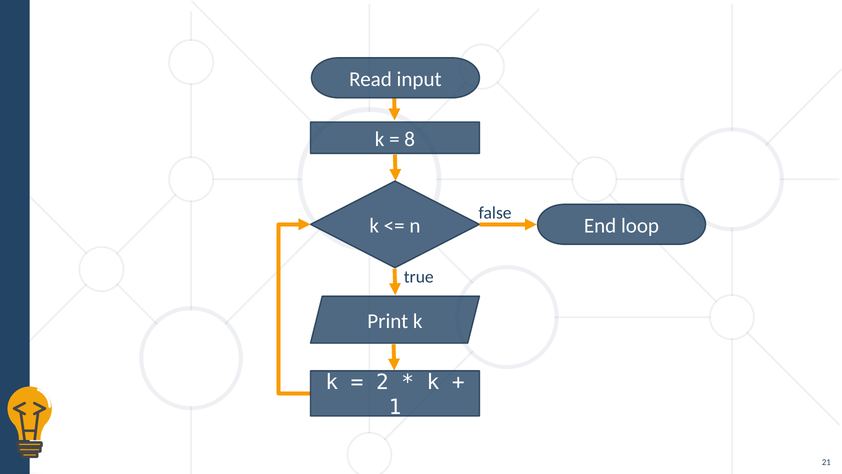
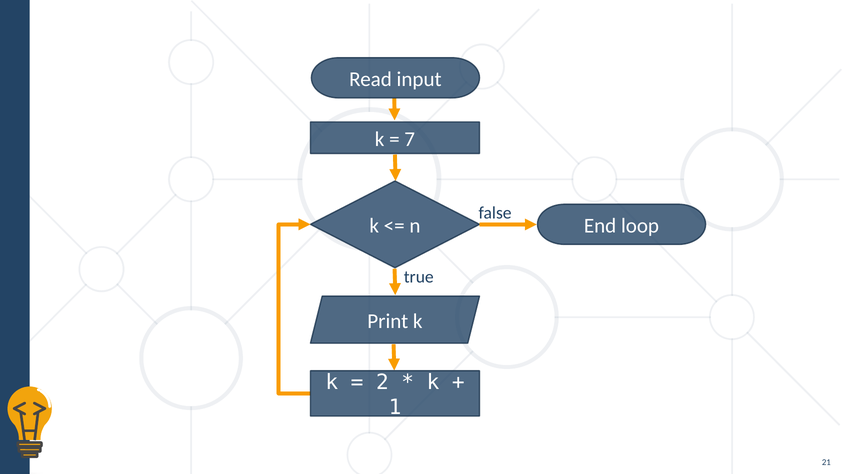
8: 8 -> 7
